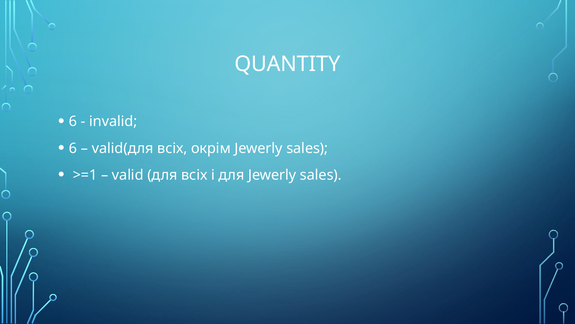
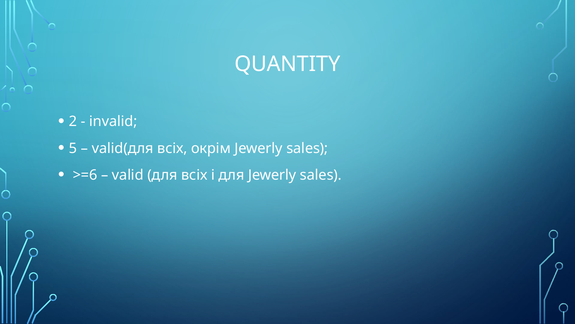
6 at (73, 121): 6 -> 2
6 at (73, 148): 6 -> 5
>=1: >=1 -> >=6
